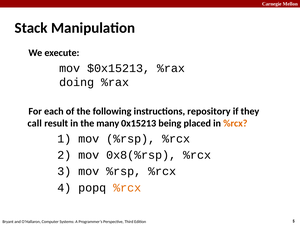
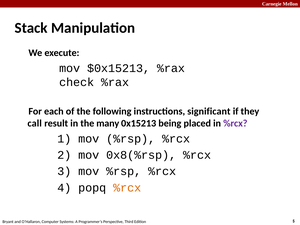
doing: doing -> check
repository: repository -> significant
%rcx at (235, 123) colour: orange -> purple
